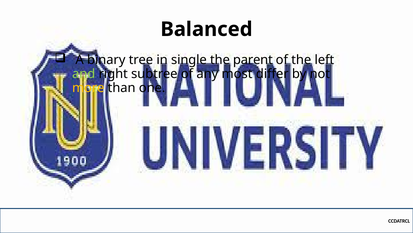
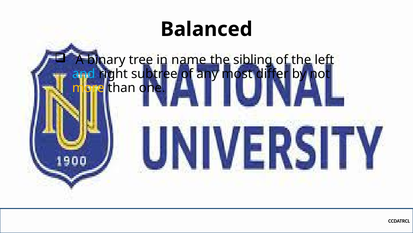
single: single -> name
parent: parent -> sibling
and colour: light green -> light blue
